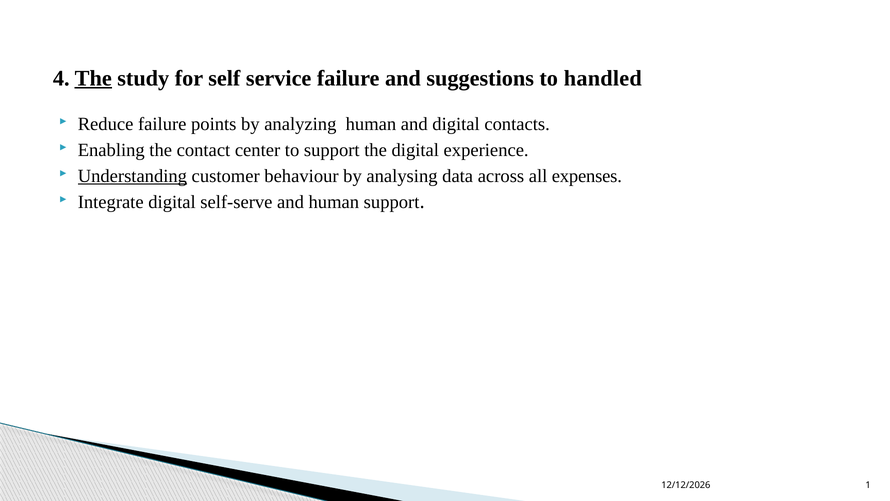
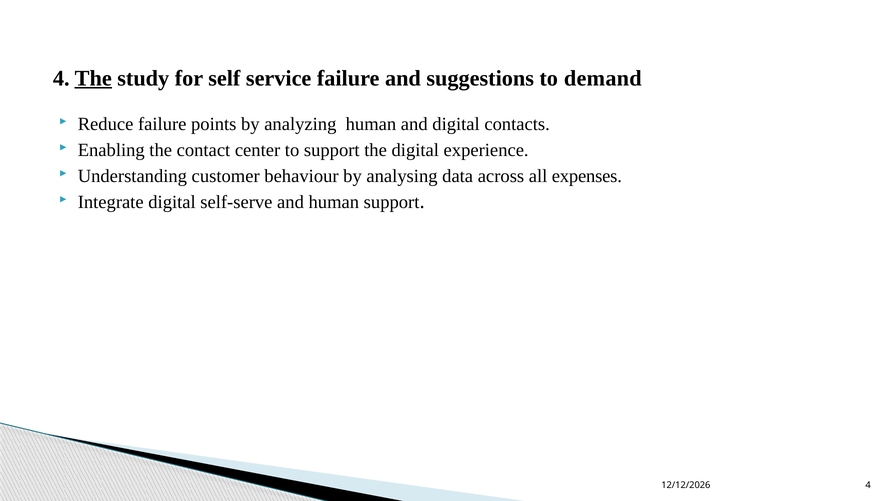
handled: handled -> demand
Understanding underline: present -> none
1 at (868, 485): 1 -> 4
